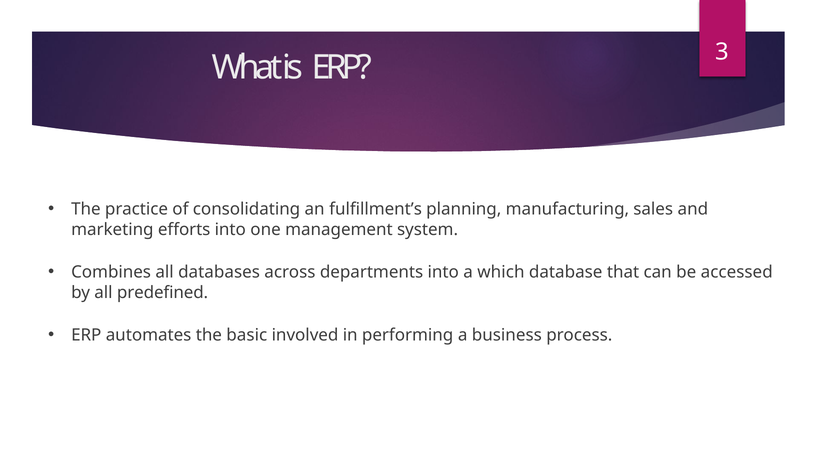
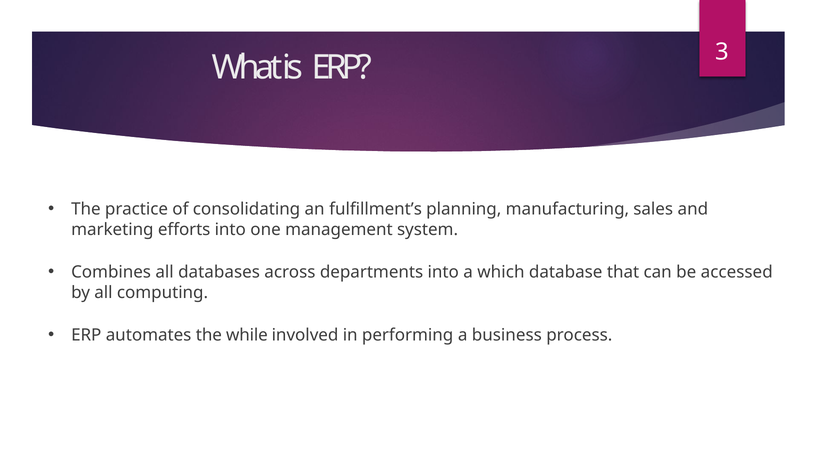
predefined: predefined -> computing
basic: basic -> while
